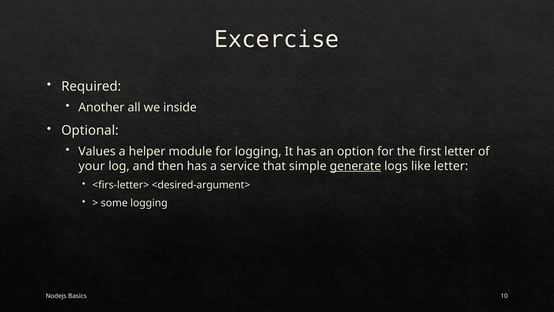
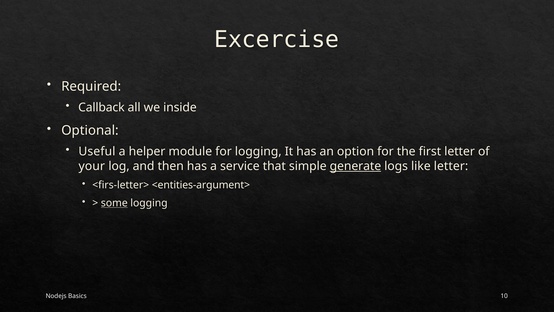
Another: Another -> Callback
Values: Values -> Useful
<desired-argument>: <desired-argument> -> <entities-argument>
some underline: none -> present
